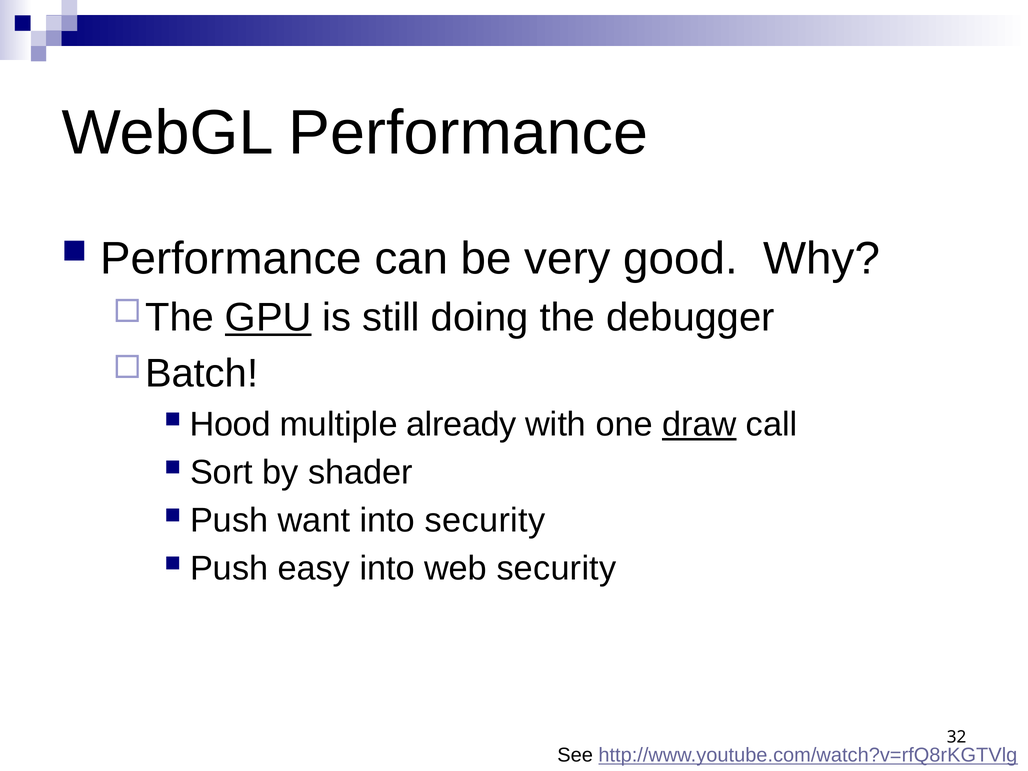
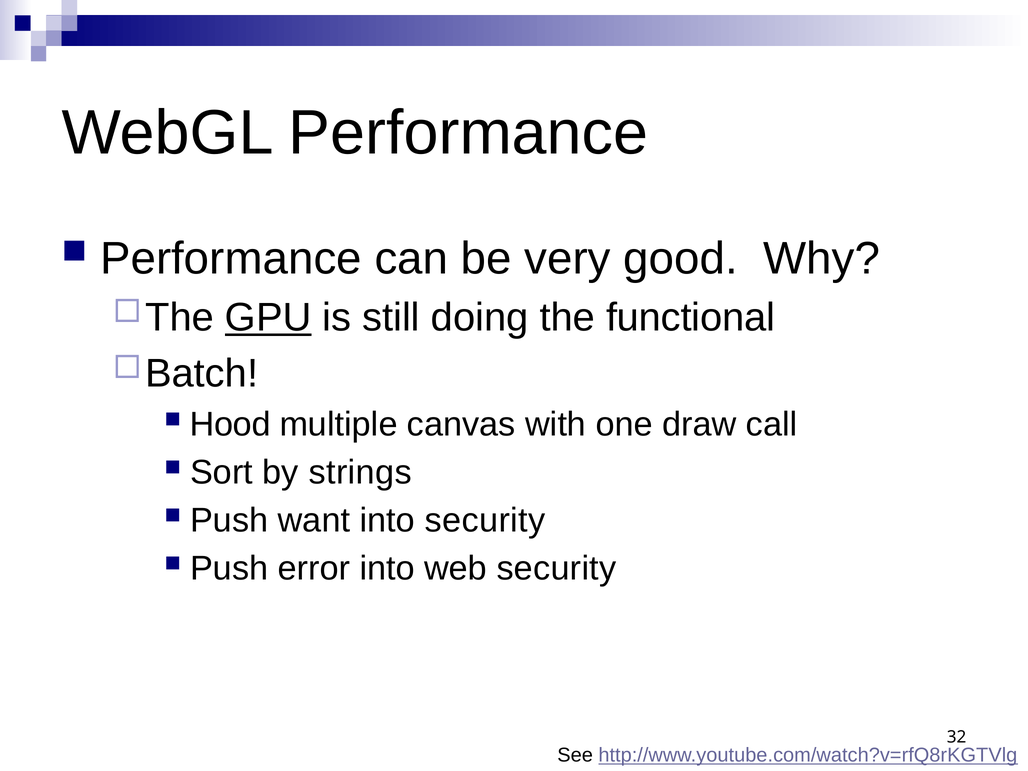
debugger: debugger -> functional
already: already -> canvas
draw underline: present -> none
shader: shader -> strings
easy: easy -> error
